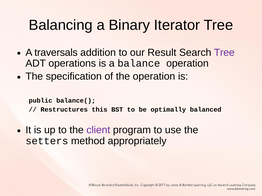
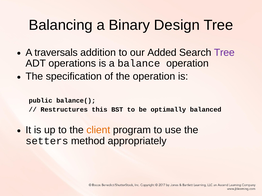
Iterator: Iterator -> Design
Result: Result -> Added
client colour: purple -> orange
